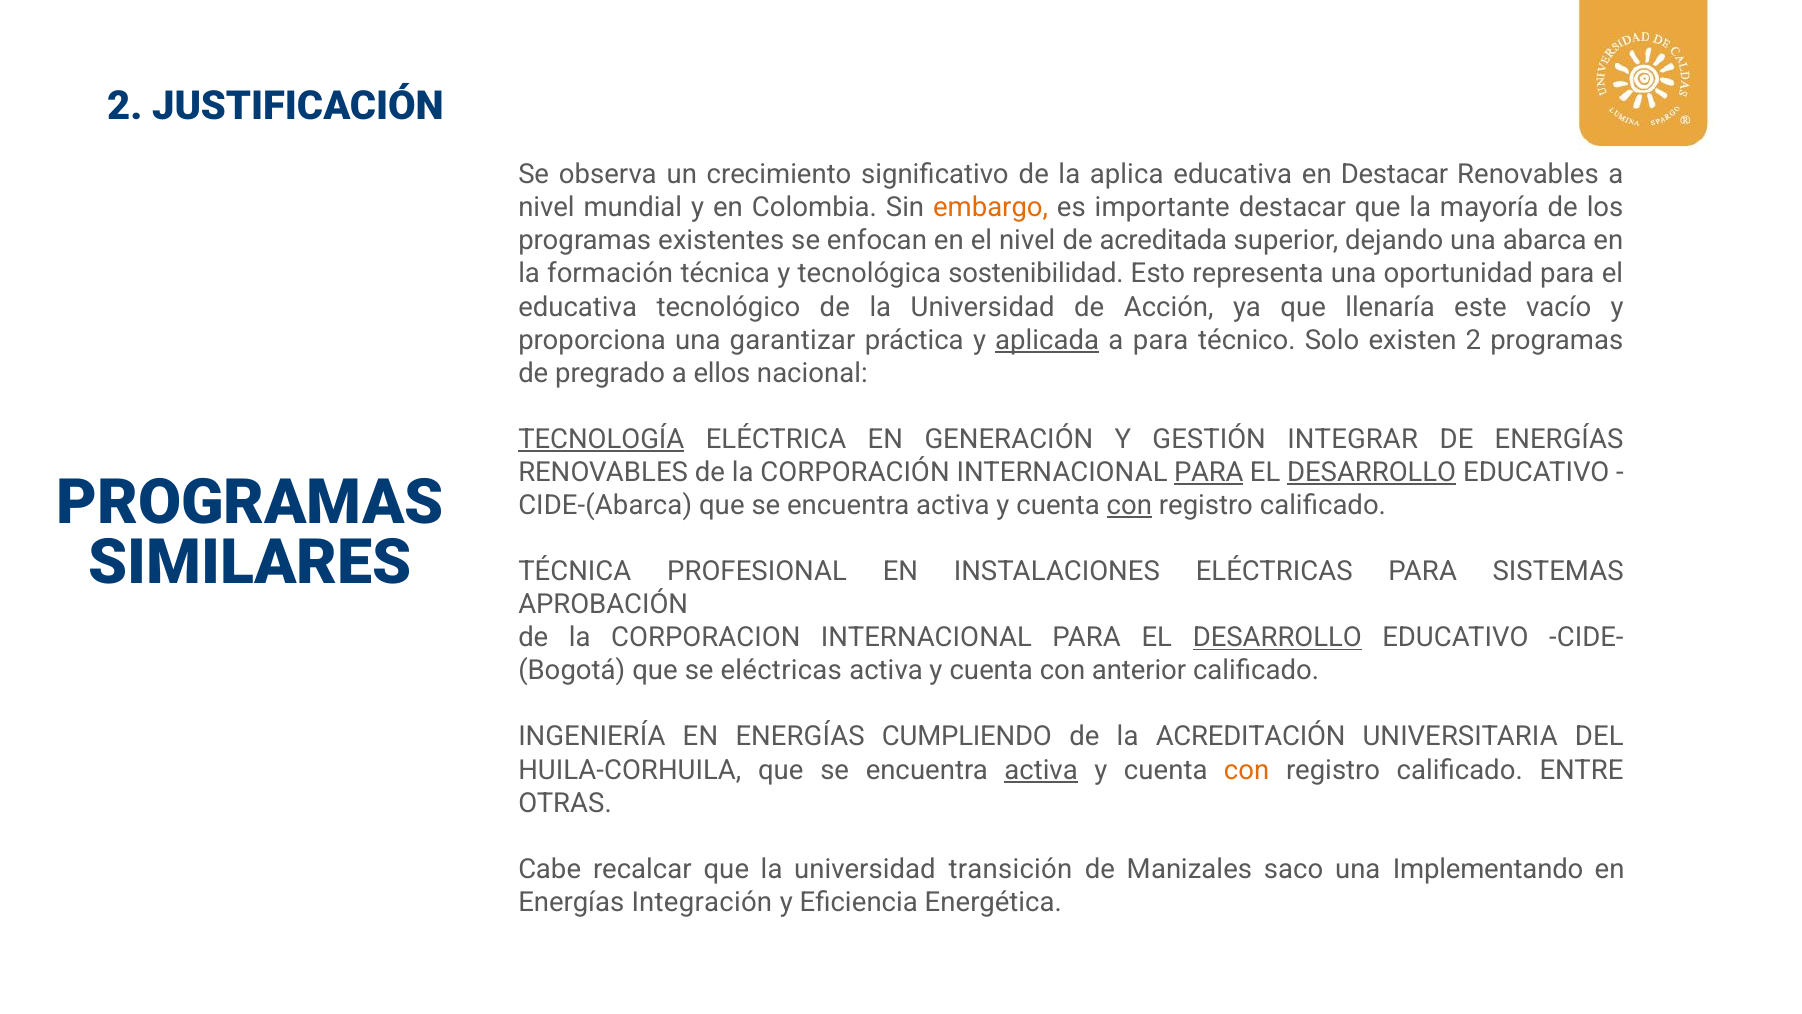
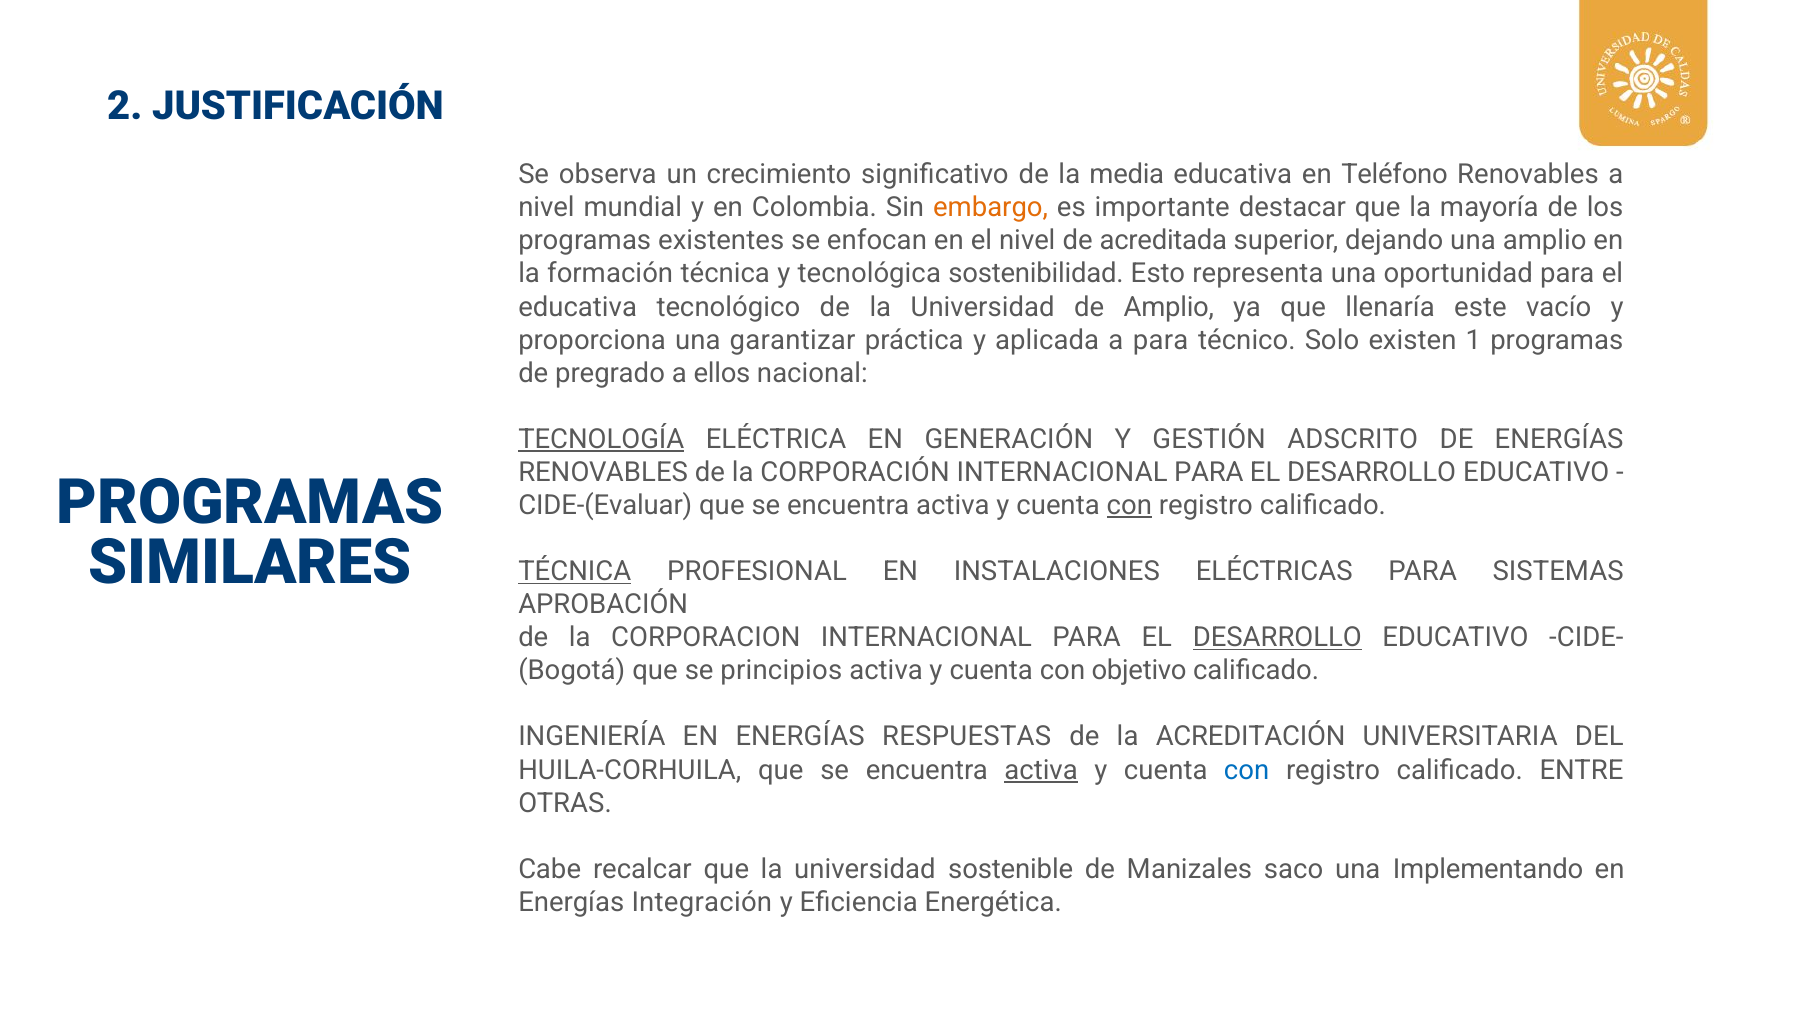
aplica: aplica -> media
en Destacar: Destacar -> Teléfono
una abarca: abarca -> amplio
de Acción: Acción -> Amplio
aplicada underline: present -> none
existen 2: 2 -> 1
INTEGRAR: INTEGRAR -> ADSCRITO
PARA at (1209, 472) underline: present -> none
DESARROLLO at (1372, 472) underline: present -> none
CIDE-(Abarca: CIDE-(Abarca -> CIDE-(Evaluar
TÉCNICA at (575, 571) underline: none -> present
se eléctricas: eléctricas -> principios
anterior: anterior -> objetivo
CUMPLIENDO: CUMPLIENDO -> RESPUESTAS
con at (1247, 770) colour: orange -> blue
transición: transición -> sostenible
